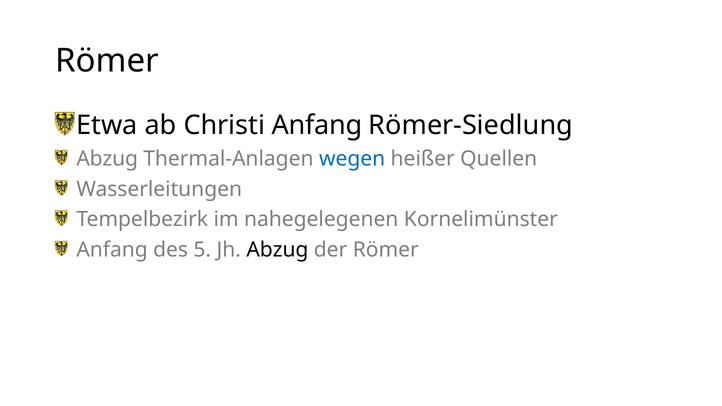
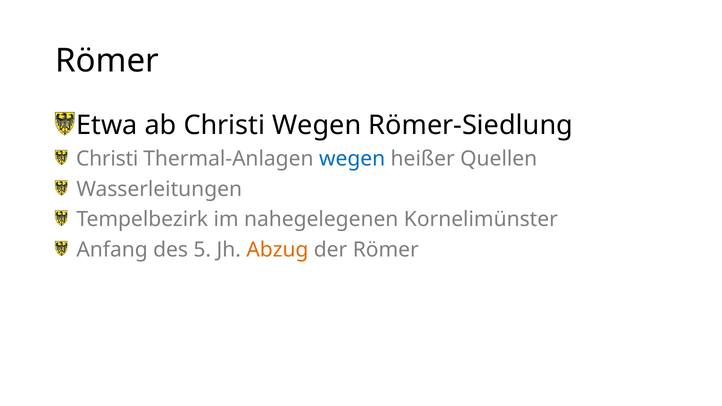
Christi Anfang: Anfang -> Wegen
Abzug at (107, 159): Abzug -> Christi
Abzug at (277, 250) colour: black -> orange
